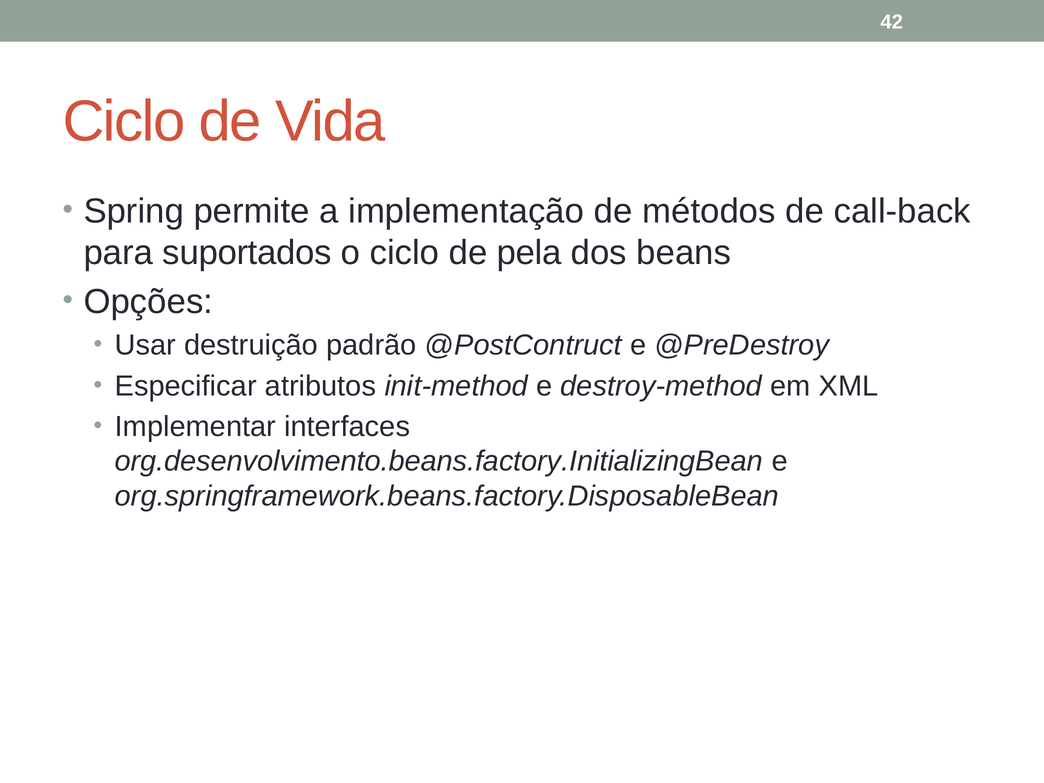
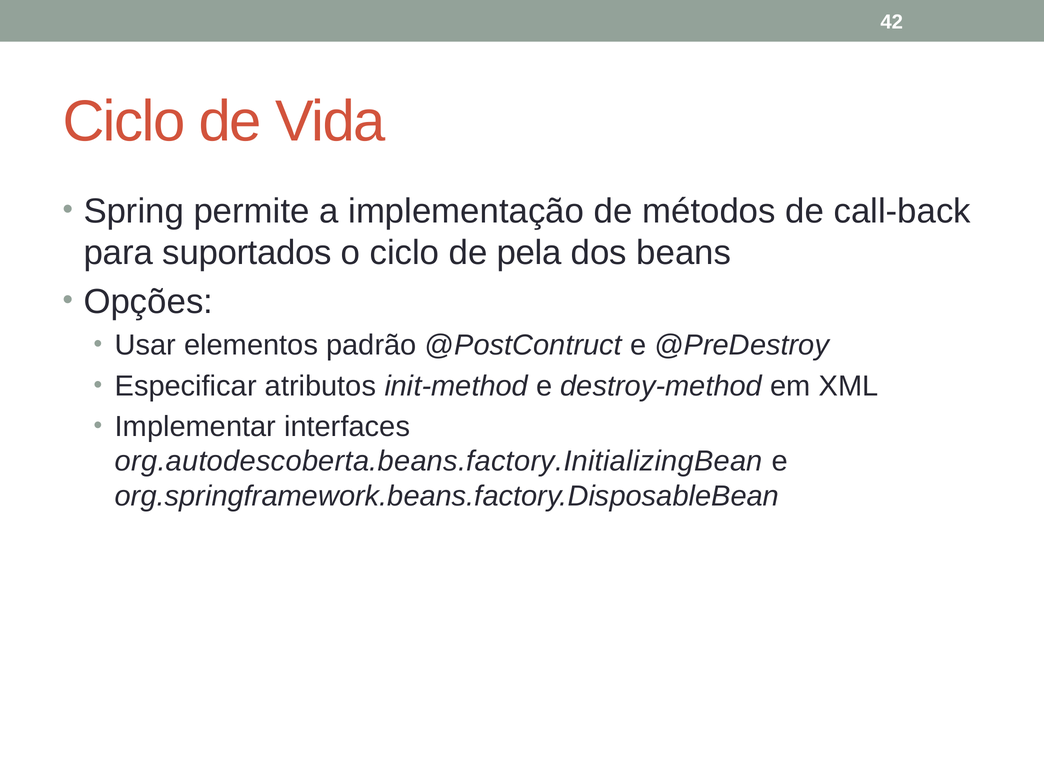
destruição: destruição -> elementos
org.desenvolvimento.beans.factory.InitializingBean: org.desenvolvimento.beans.factory.InitializingBean -> org.autodescoberta.beans.factory.InitializingBean
